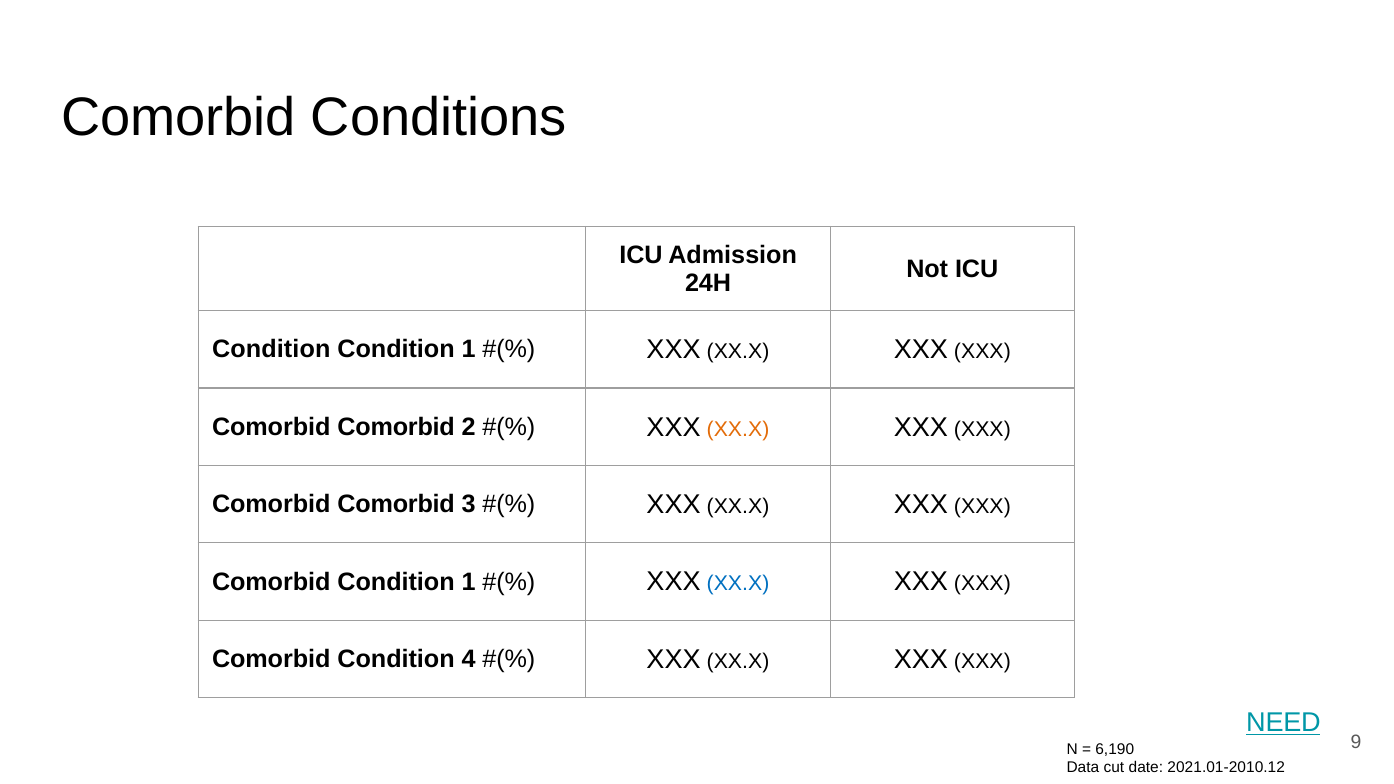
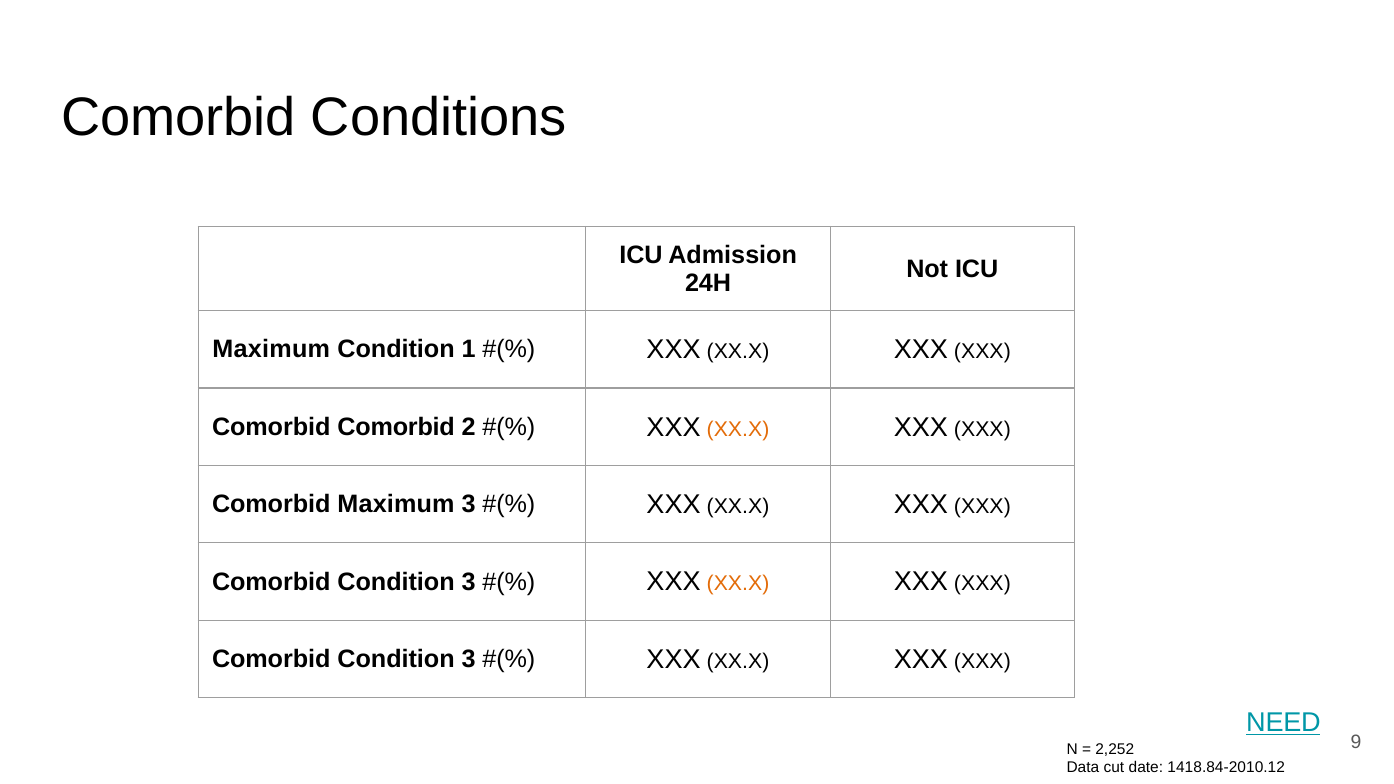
Condition at (271, 350): Condition -> Maximum
Comorbid at (396, 505): Comorbid -> Maximum
1 at (469, 582): 1 -> 3
XX.X at (738, 584) colour: blue -> orange
4 at (469, 660): 4 -> 3
6,190: 6,190 -> 2,252
2021.01-2010.12: 2021.01-2010.12 -> 1418.84-2010.12
